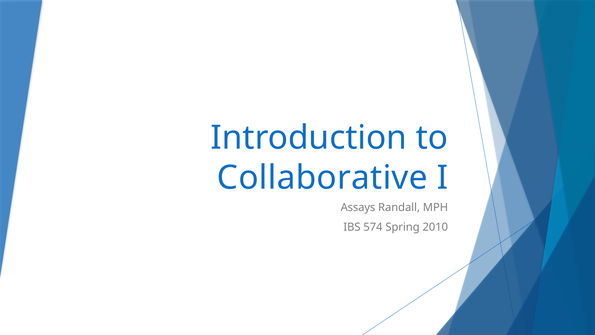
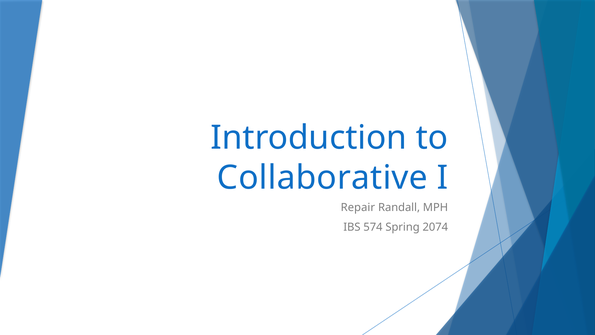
Assays: Assays -> Repair
2010: 2010 -> 2074
